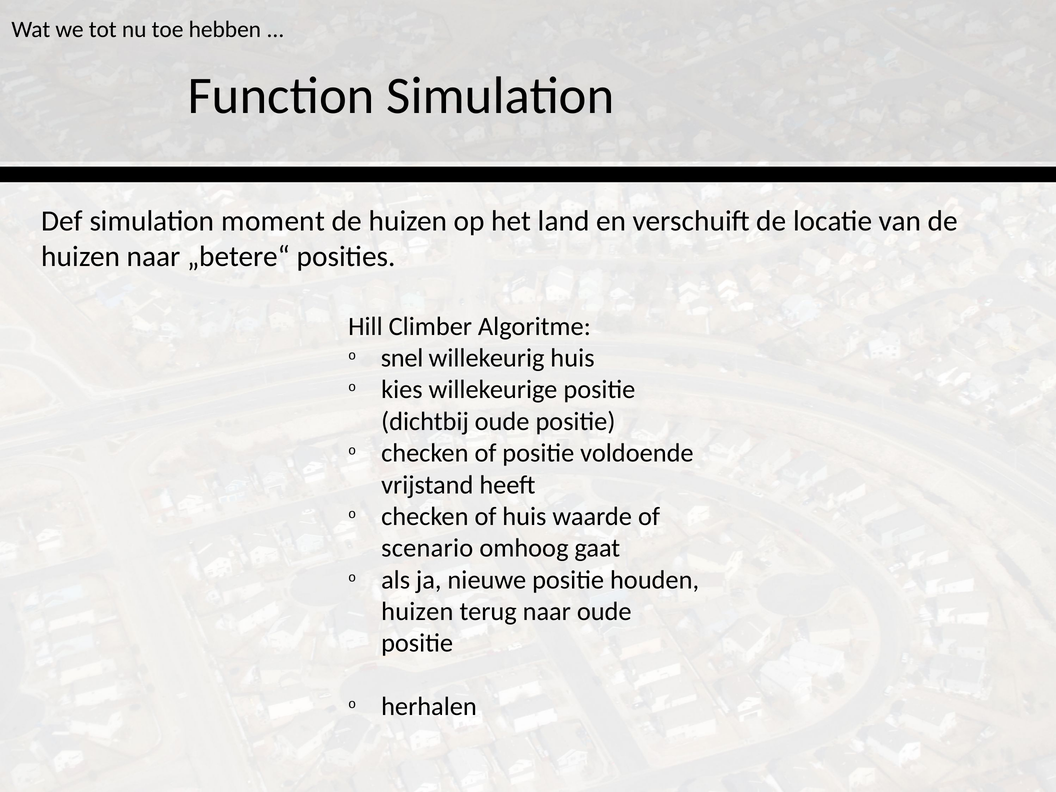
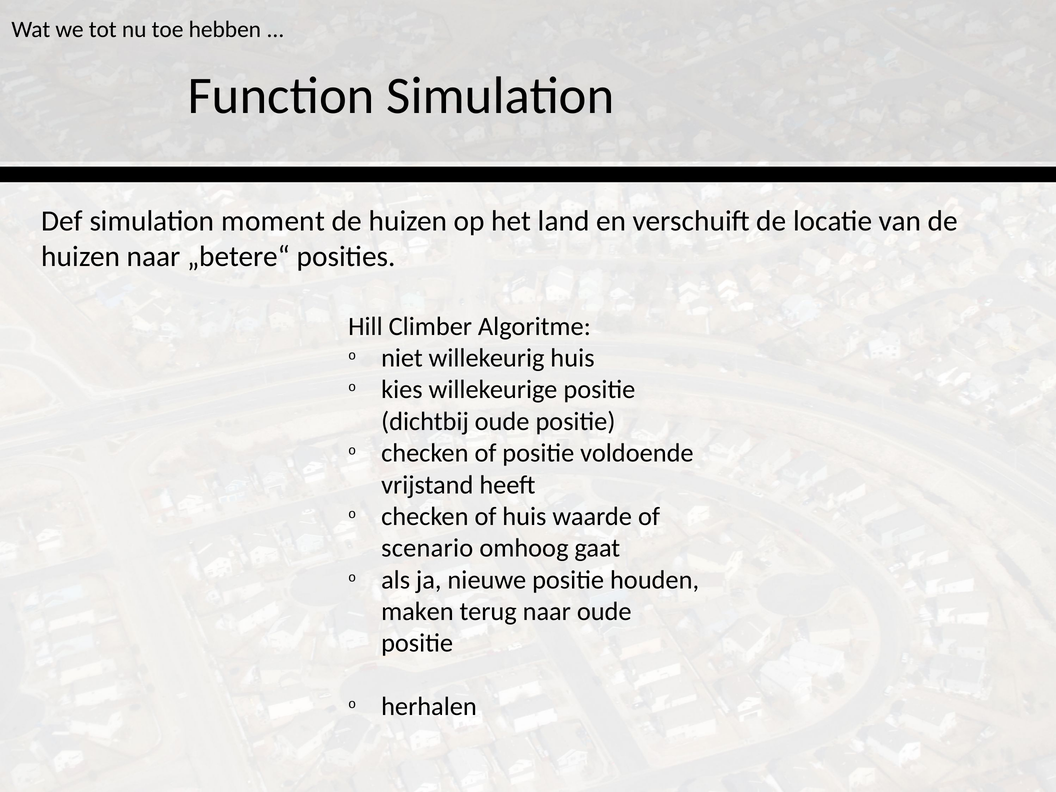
snel: snel -> niet
huizen at (417, 612): huizen -> maken
